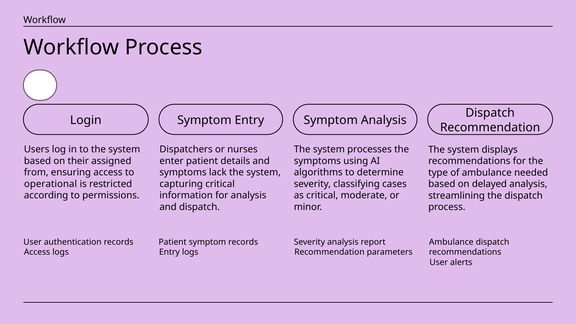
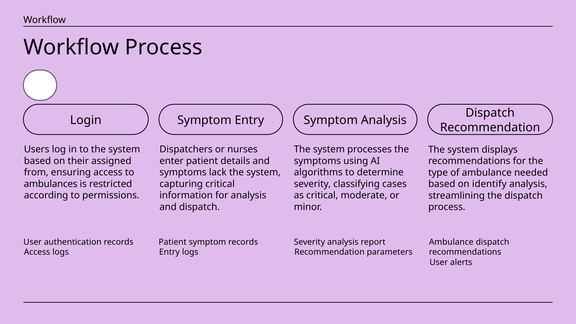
operational: operational -> ambulances
delayed: delayed -> identify
